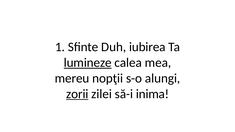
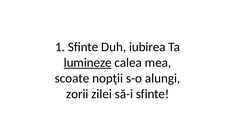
mereu: mereu -> scoate
zorii underline: present -> none
să-i inima: inima -> sfinte
